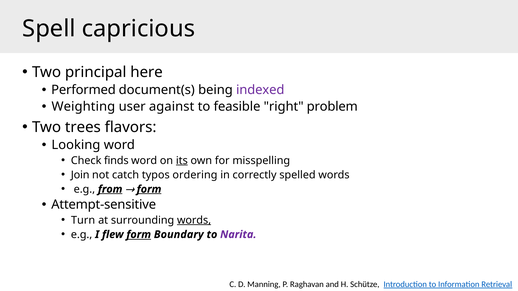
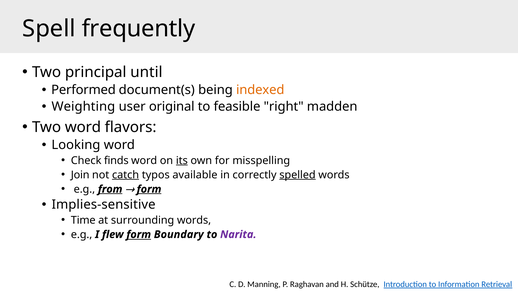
capricious: capricious -> frequently
here: here -> until
indexed colour: purple -> orange
against: against -> original
problem: problem -> madden
Two trees: trees -> word
catch underline: none -> present
ordering: ordering -> available
spelled underline: none -> present
Attempt-sensitive: Attempt-sensitive -> Implies-sensitive
Turn: Turn -> Time
words at (194, 220) underline: present -> none
